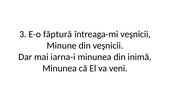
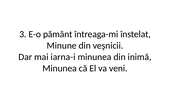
făptură: făptură -> pământ
întreaga-mi veşnicii: veşnicii -> înstelat
